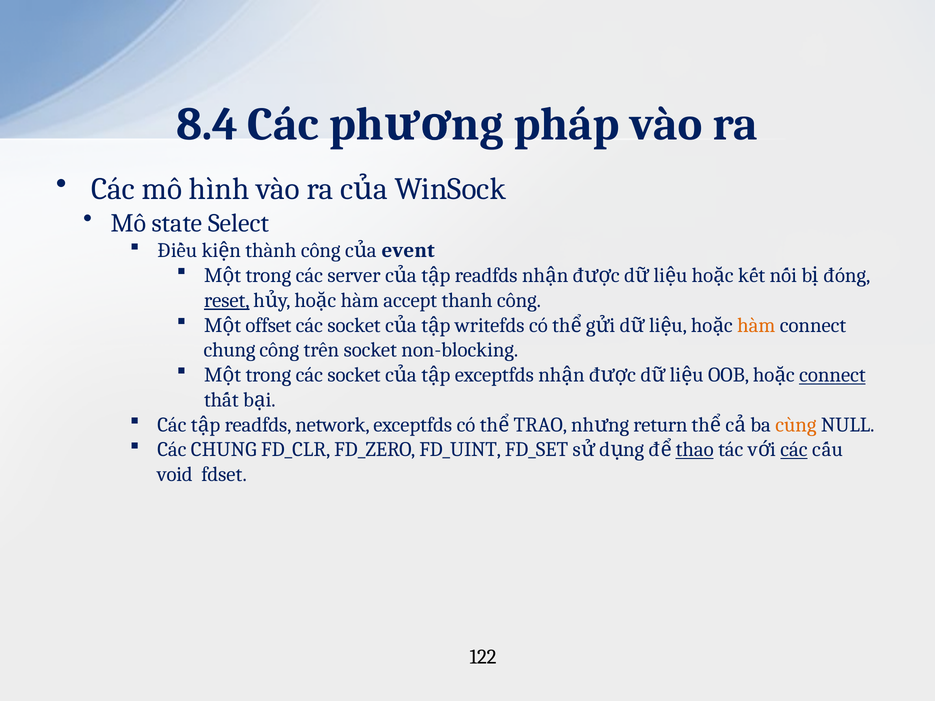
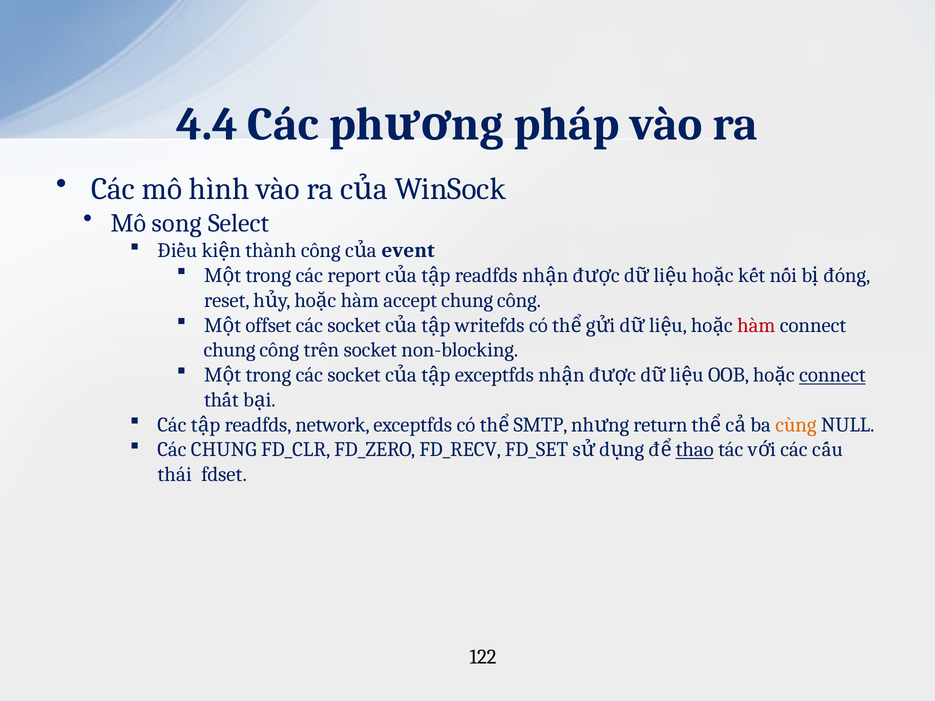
8.4: 8.4 -> 4.4
state: state -> song
server: server -> report
reset underline: present -> none
accept thanh: thanh -> chung
hàm at (756, 325) colour: orange -> red
TRAO: TRAO -> SMTP
FD_UINT: FD_UINT -> FD_RECV
các at (794, 450) underline: present -> none
void: void -> thái
